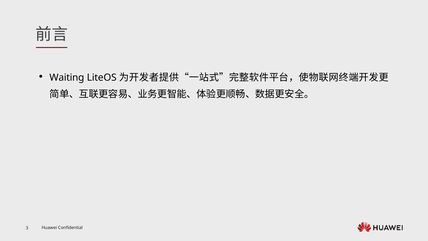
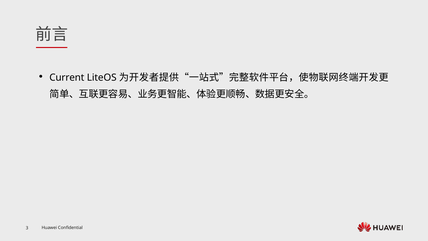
Waiting: Waiting -> Current
